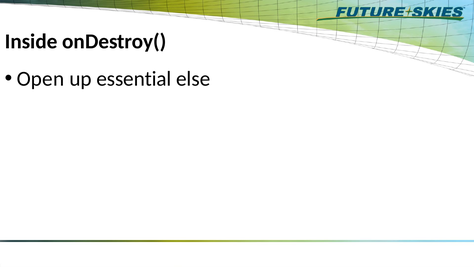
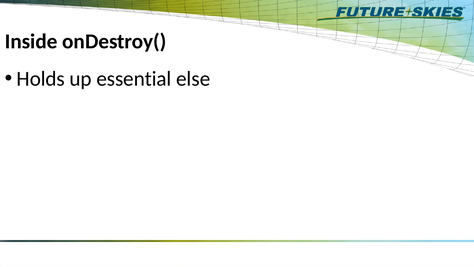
Open: Open -> Holds
